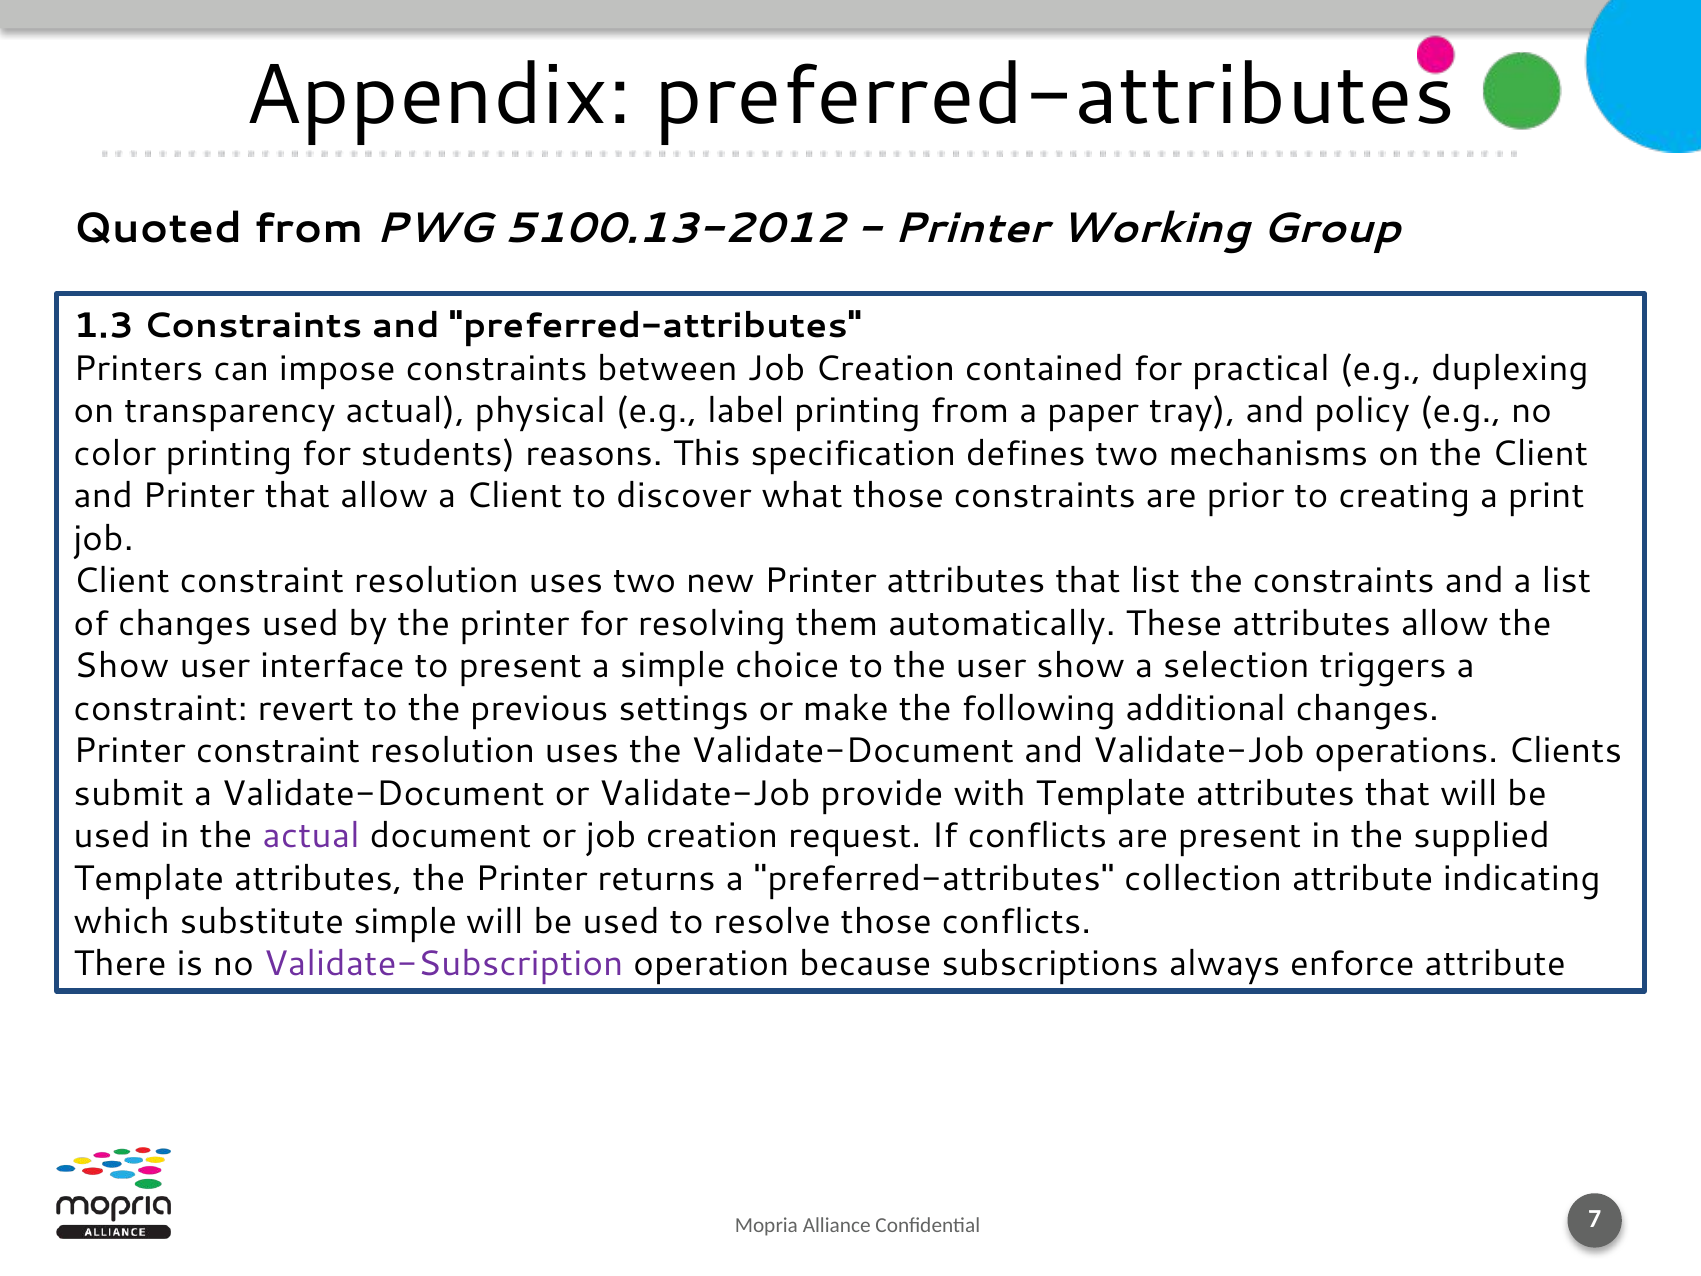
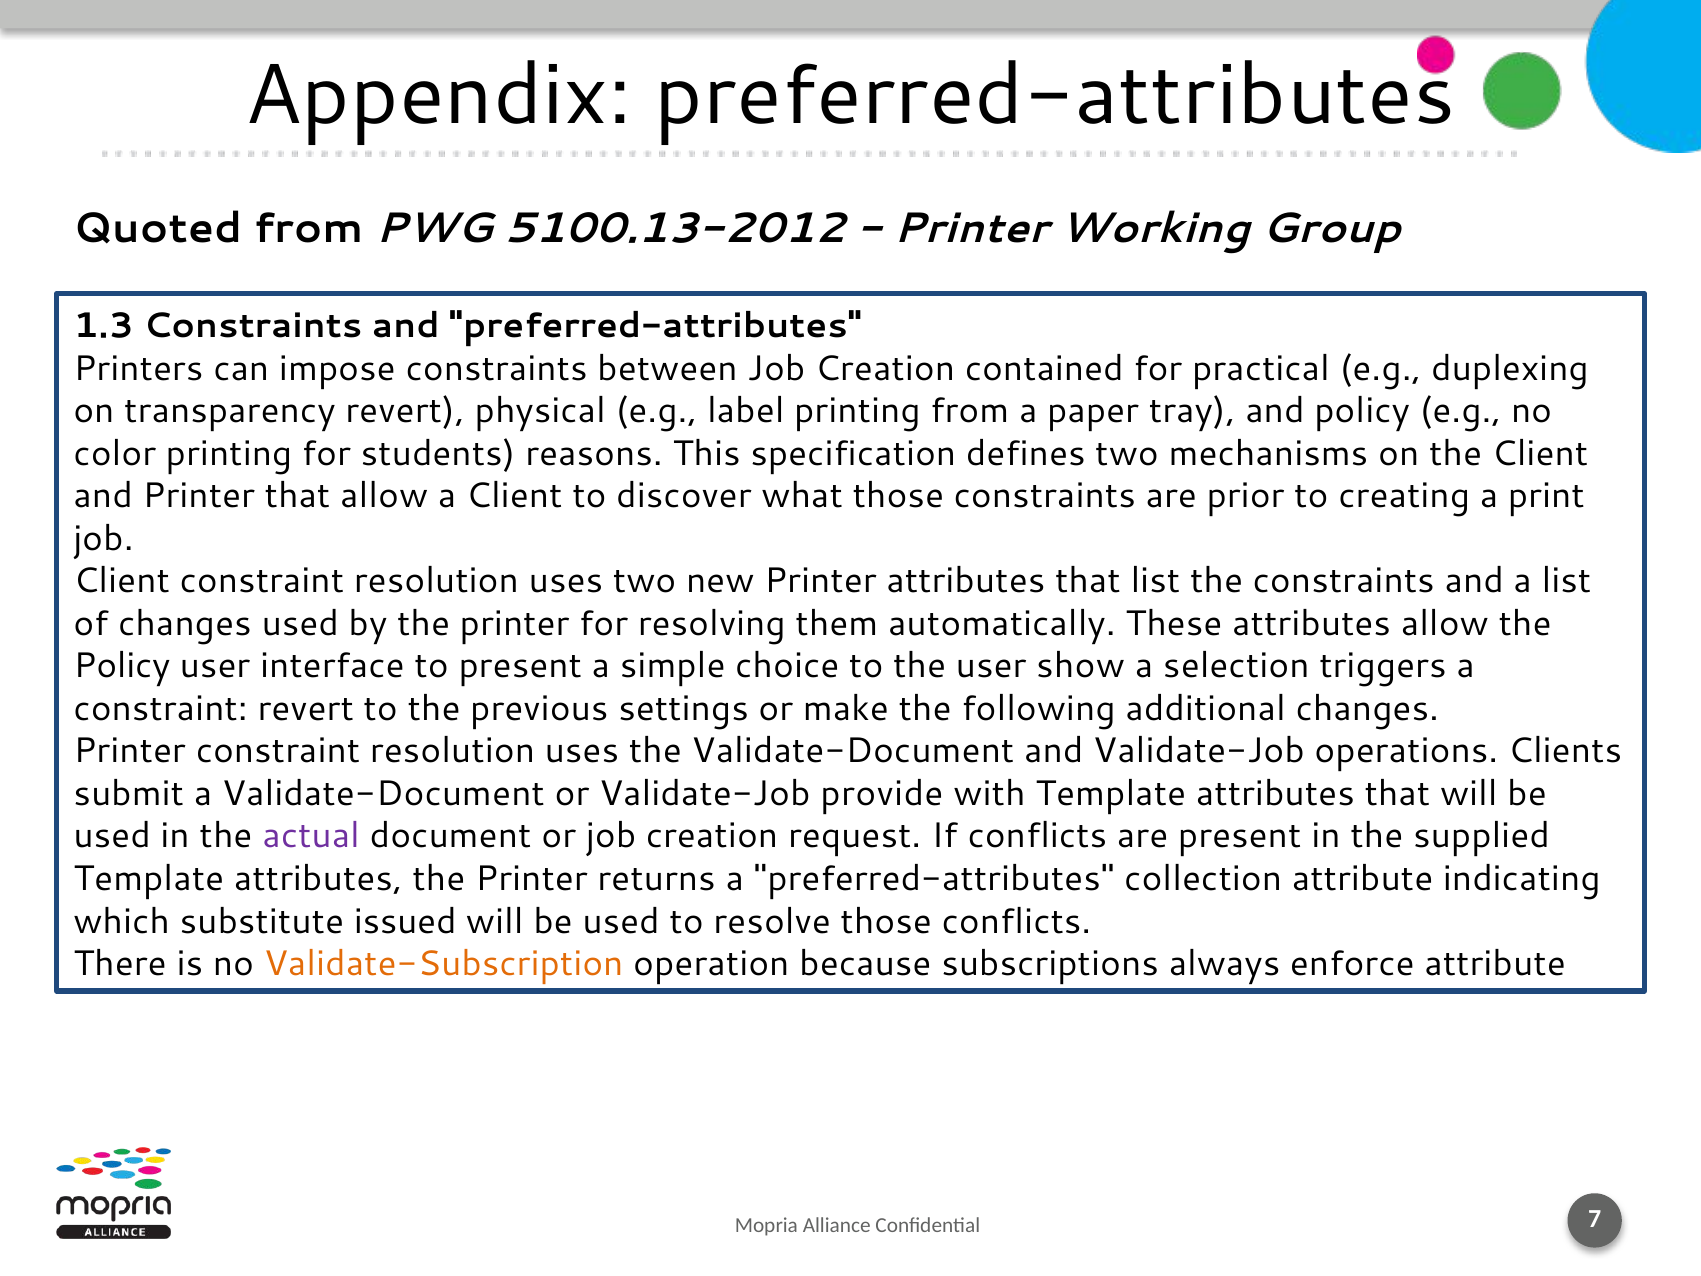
transparency actual: actual -> revert
Show at (122, 666): Show -> Policy
substitute simple: simple -> issued
Validate-Subscription colour: purple -> orange
